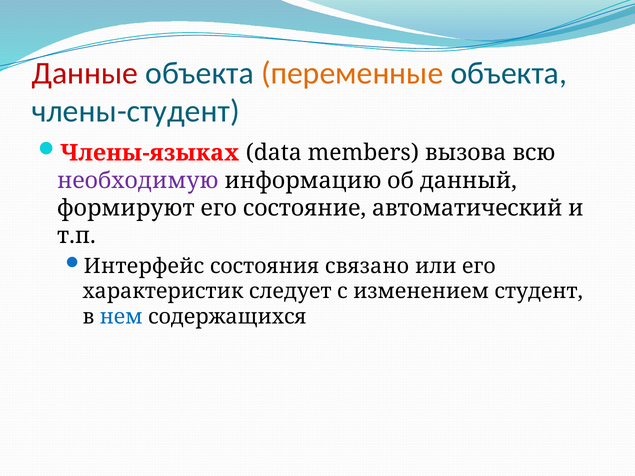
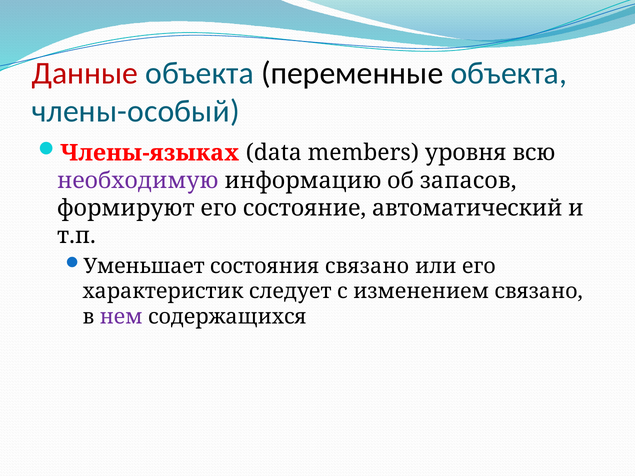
переменные colour: orange -> black
члены-студент: члены-студент -> члены-особый
вызова: вызова -> уровня
данный: данный -> запасов
Интерфейс: Интерфейс -> Уменьшает
изменением студент: студент -> связано
нем colour: blue -> purple
